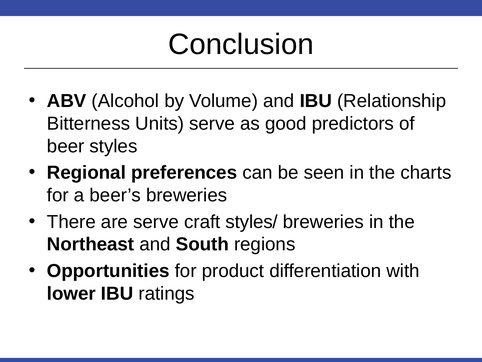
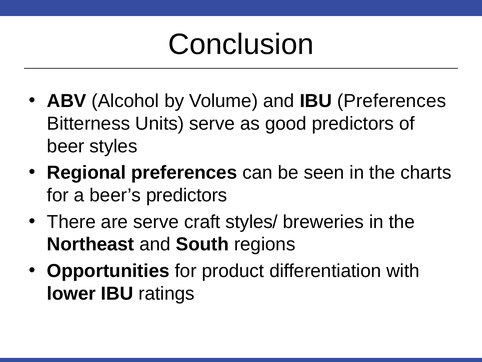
IBU Relationship: Relationship -> Preferences
beer’s breweries: breweries -> predictors
